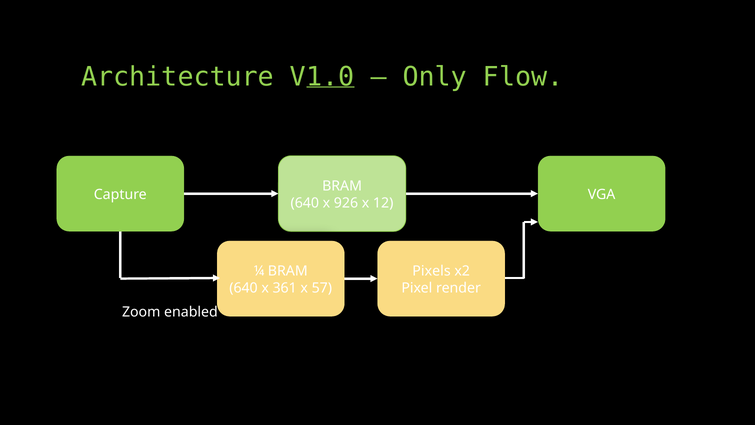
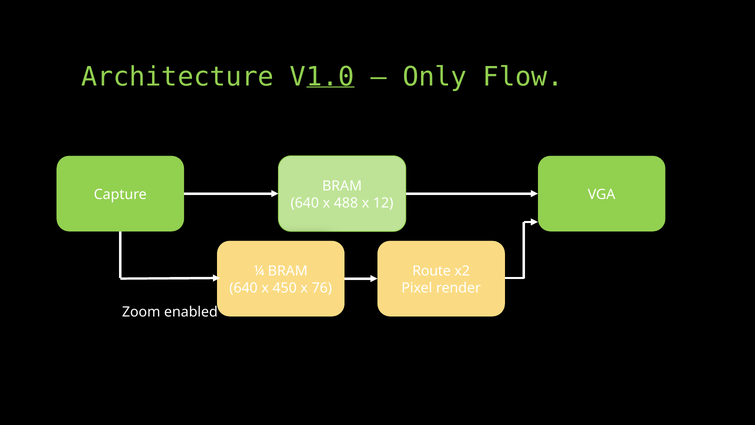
926: 926 -> 488
Pixels: Pixels -> Route
361: 361 -> 450
57: 57 -> 76
